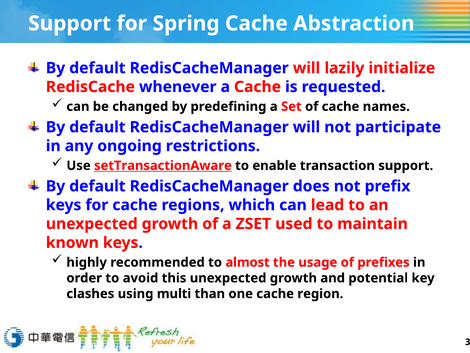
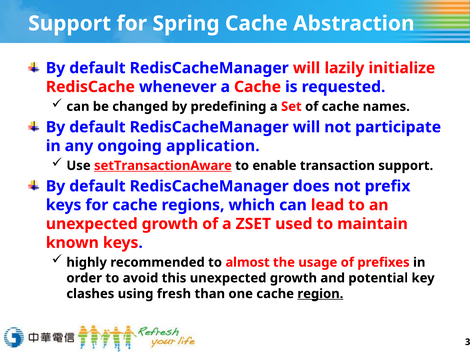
restrictions: restrictions -> application
multi: multi -> fresh
region underline: none -> present
